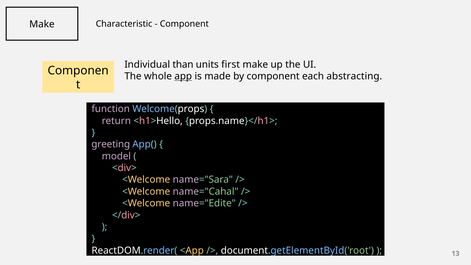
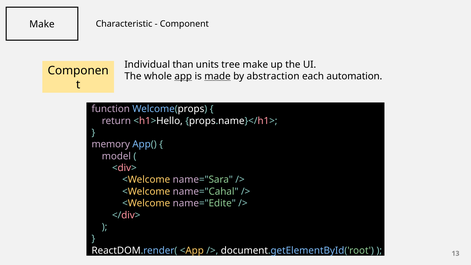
first: first -> tree
made underline: none -> present
by component: component -> abstraction
abstracting: abstracting -> automation
greeting: greeting -> memory
